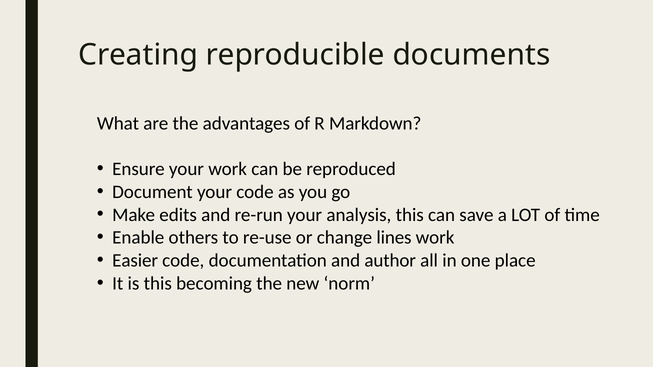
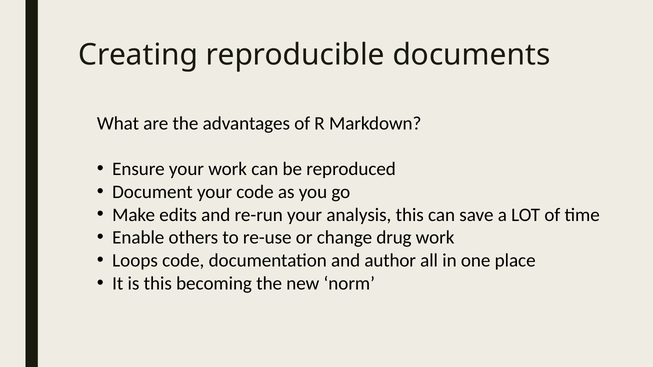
lines: lines -> drug
Easier: Easier -> Loops
